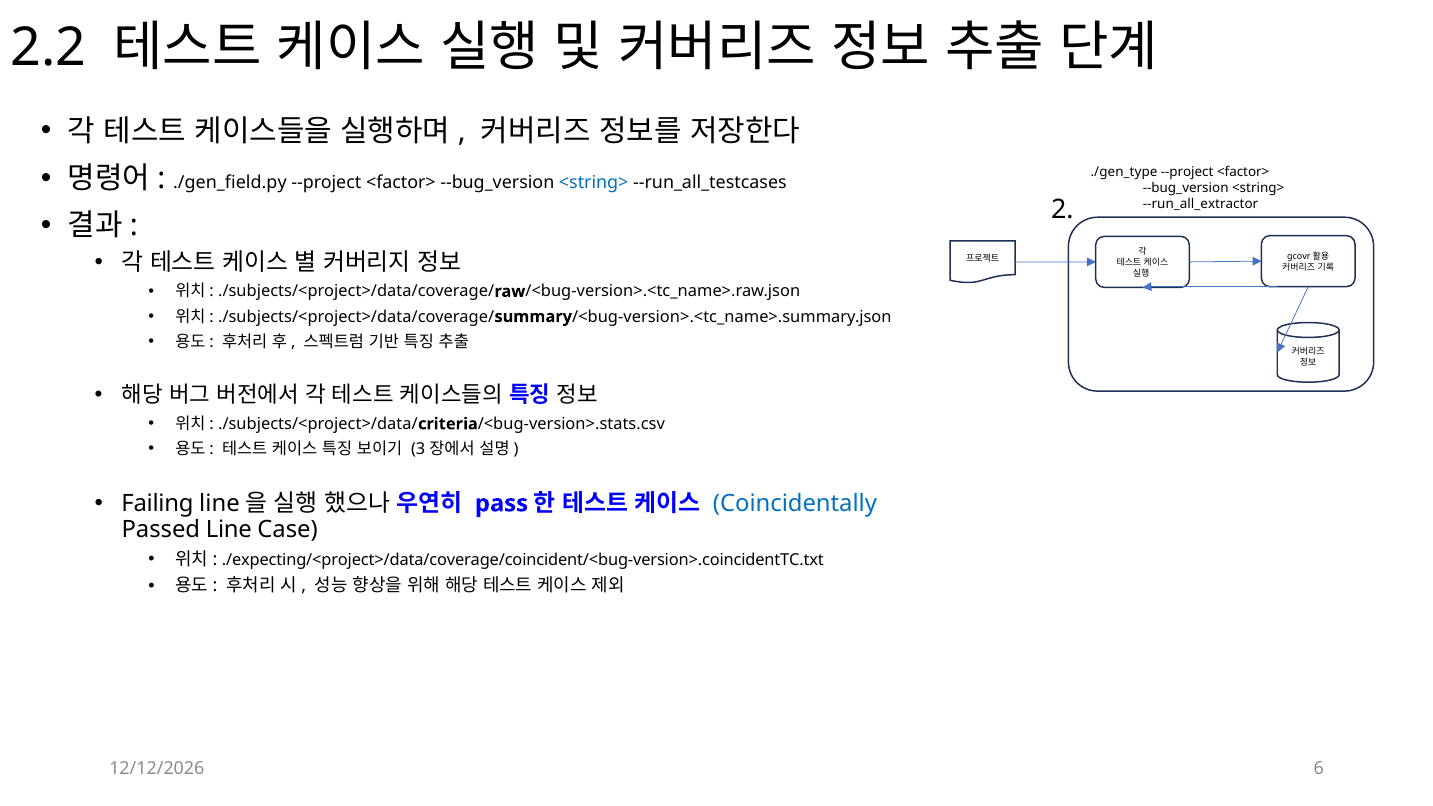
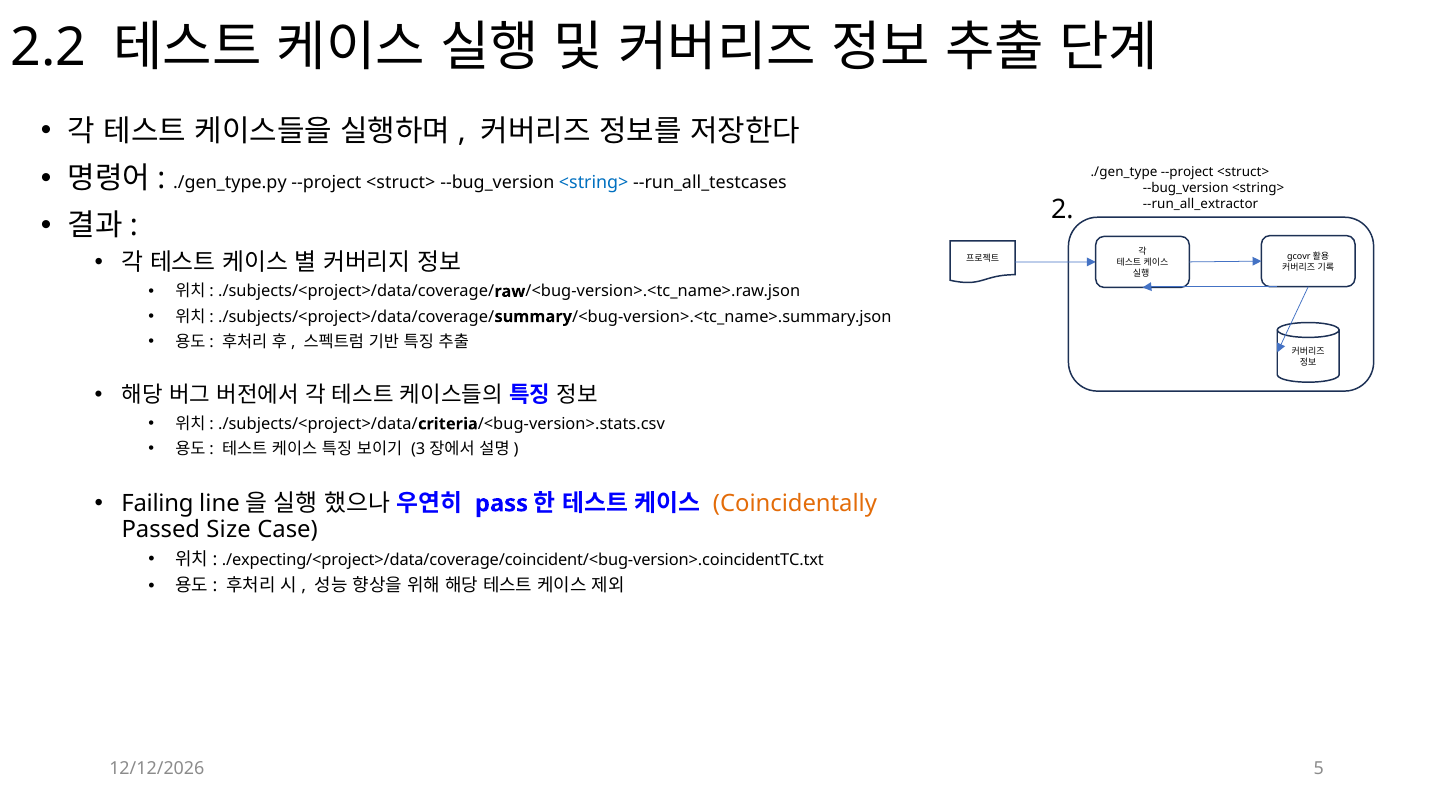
./gen_field.py: ./gen_field.py -> ./gen_type.py
<factor> at (401, 182): <factor> -> <struct>
<factor> at (1243, 172): <factor> -> <struct>
Coincidentally colour: blue -> orange
Line: Line -> Size
6: 6 -> 5
